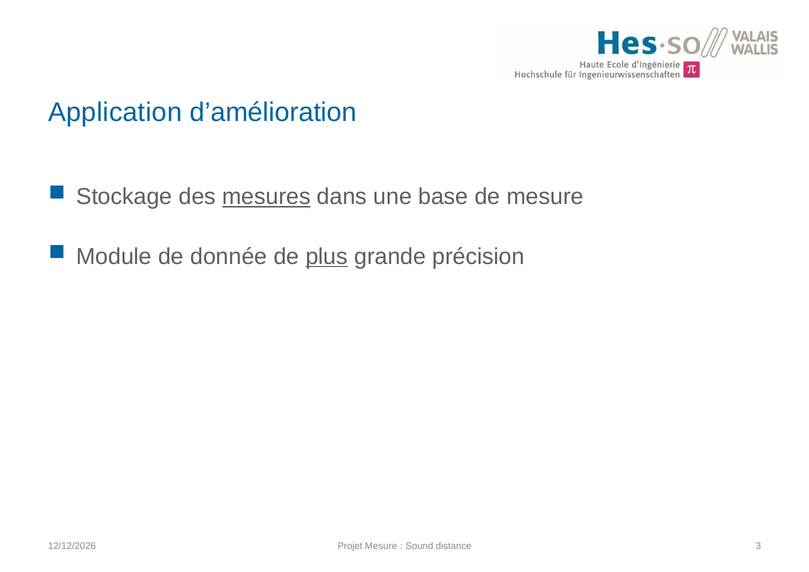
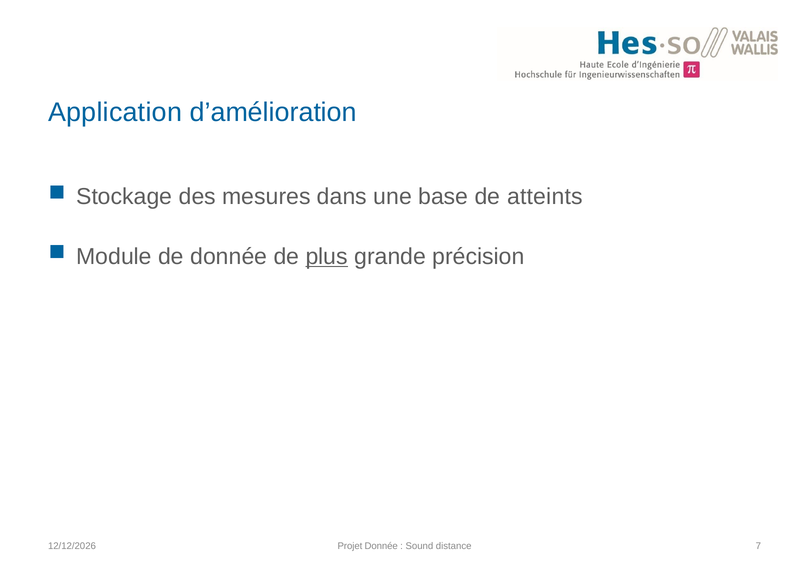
mesures underline: present -> none
de mesure: mesure -> atteints
Projet Mesure: Mesure -> Donnée
3: 3 -> 7
